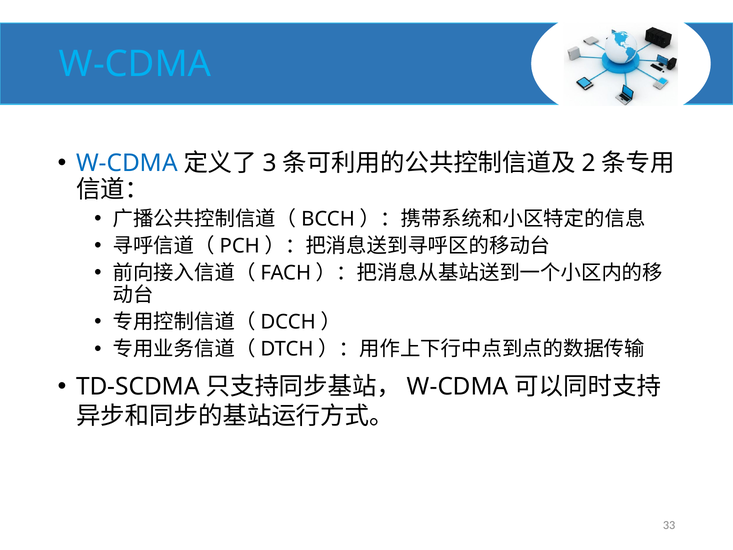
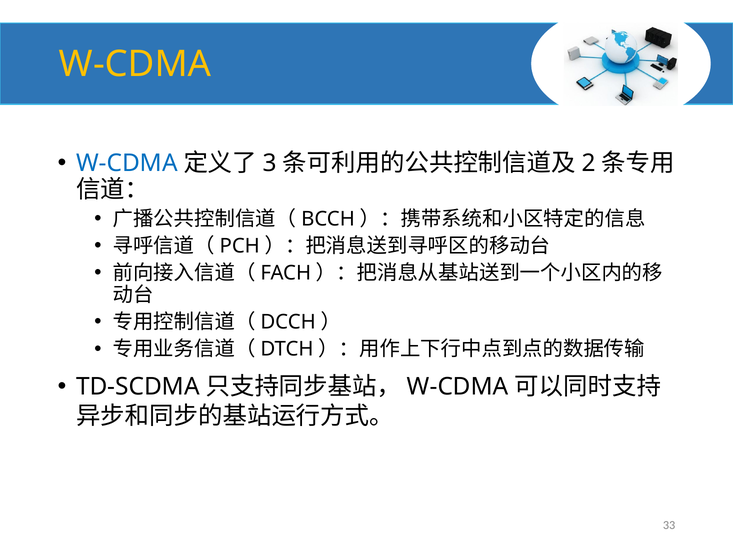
W-CDMA at (135, 64) colour: light blue -> yellow
